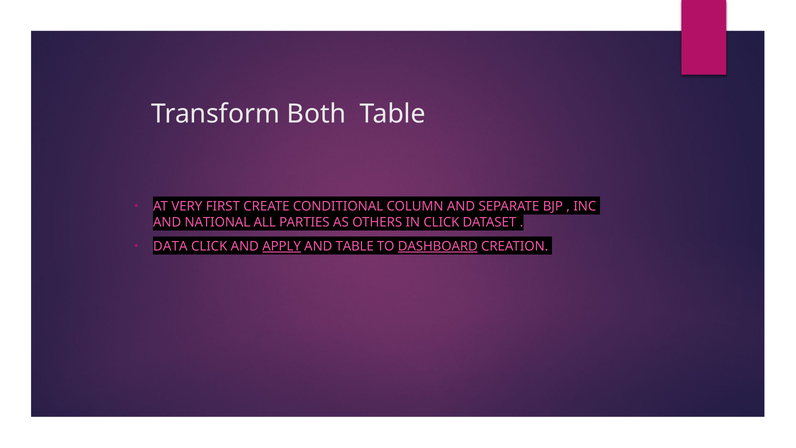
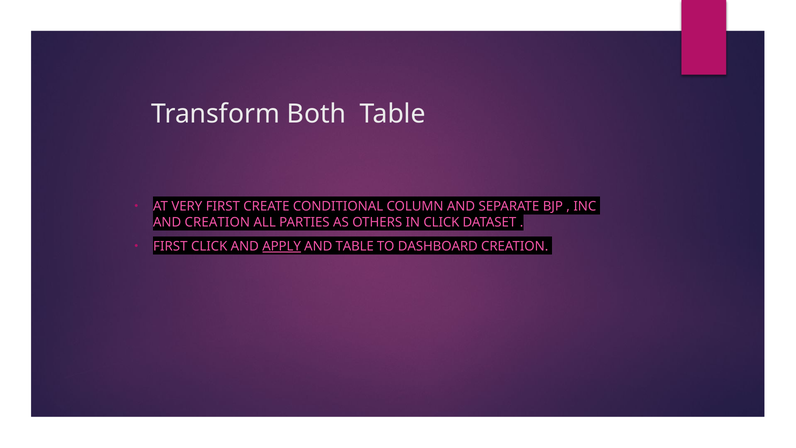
AND NATIONAL: NATIONAL -> CREATION
DATA at (170, 246): DATA -> FIRST
DASHBOARD underline: present -> none
